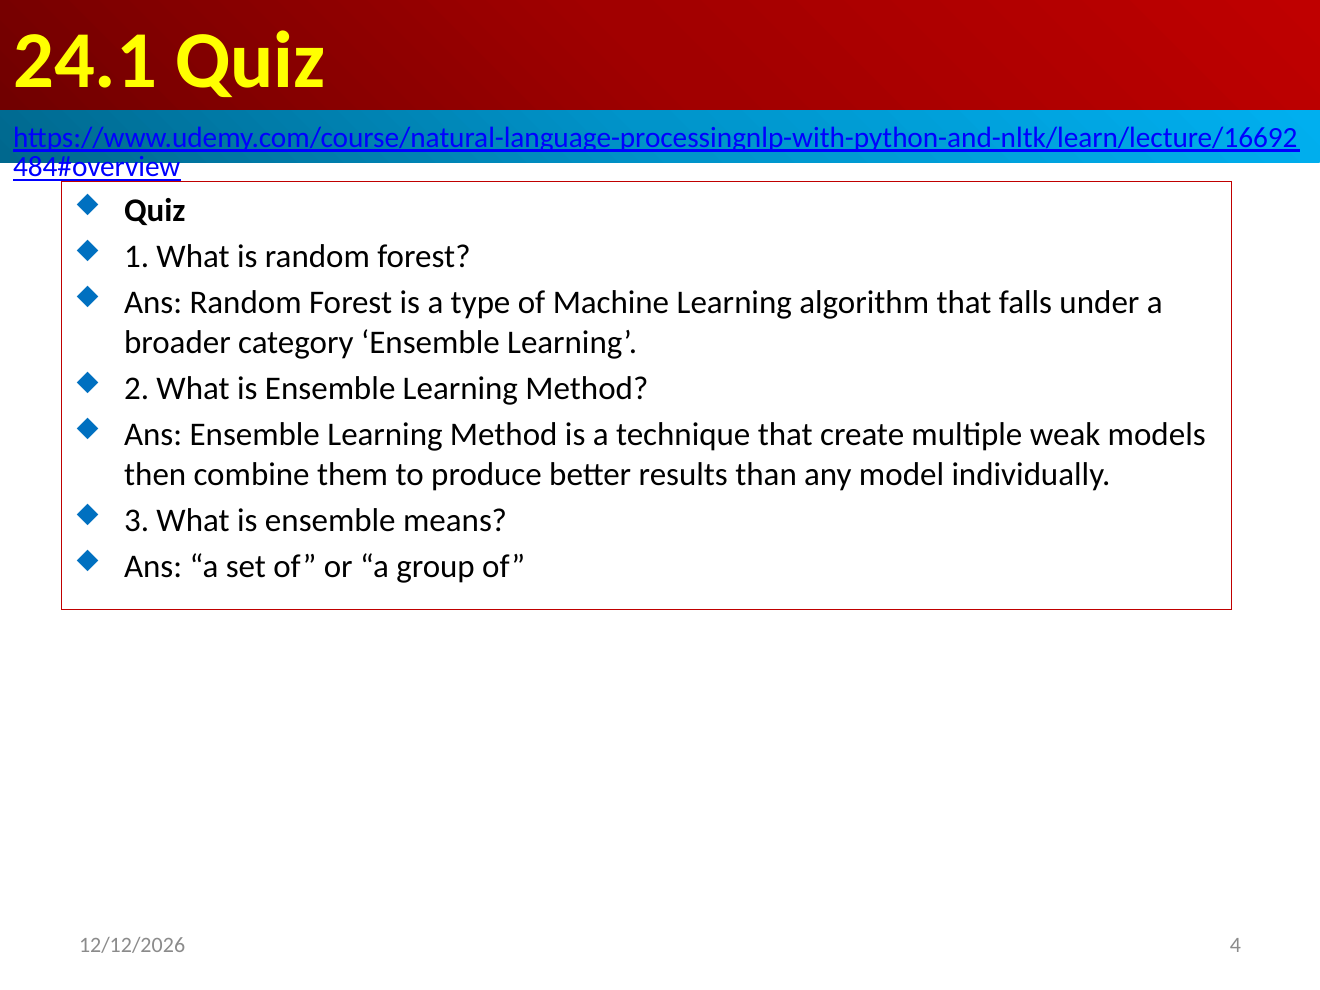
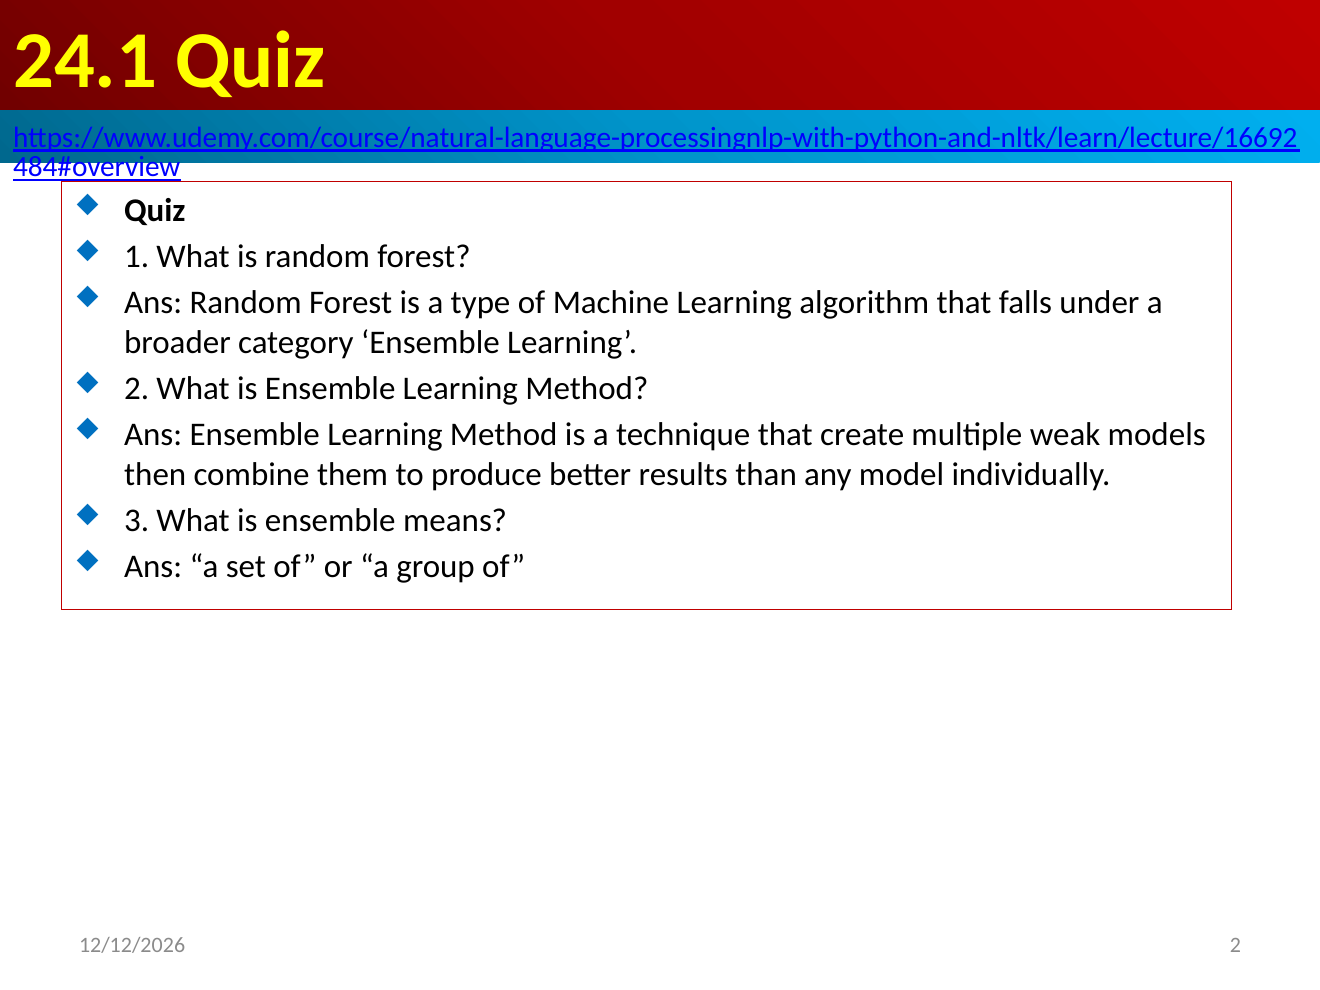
4 at (1235, 945): 4 -> 2
